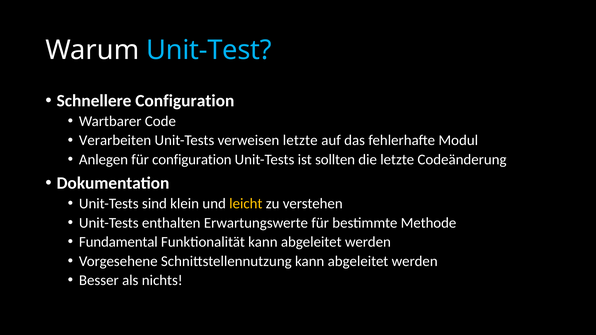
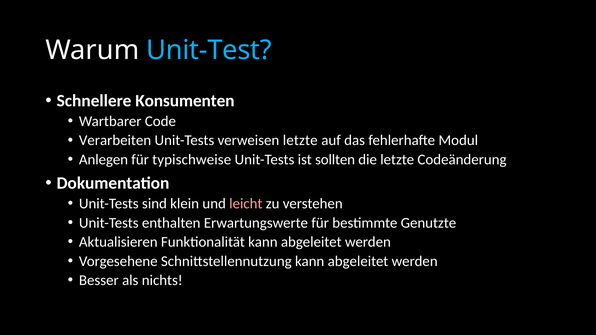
Schnellere Configuration: Configuration -> Konsumenten
für configuration: configuration -> typischweise
leicht colour: yellow -> pink
Methode: Methode -> Genutzte
Fundamental: Fundamental -> Aktualisieren
